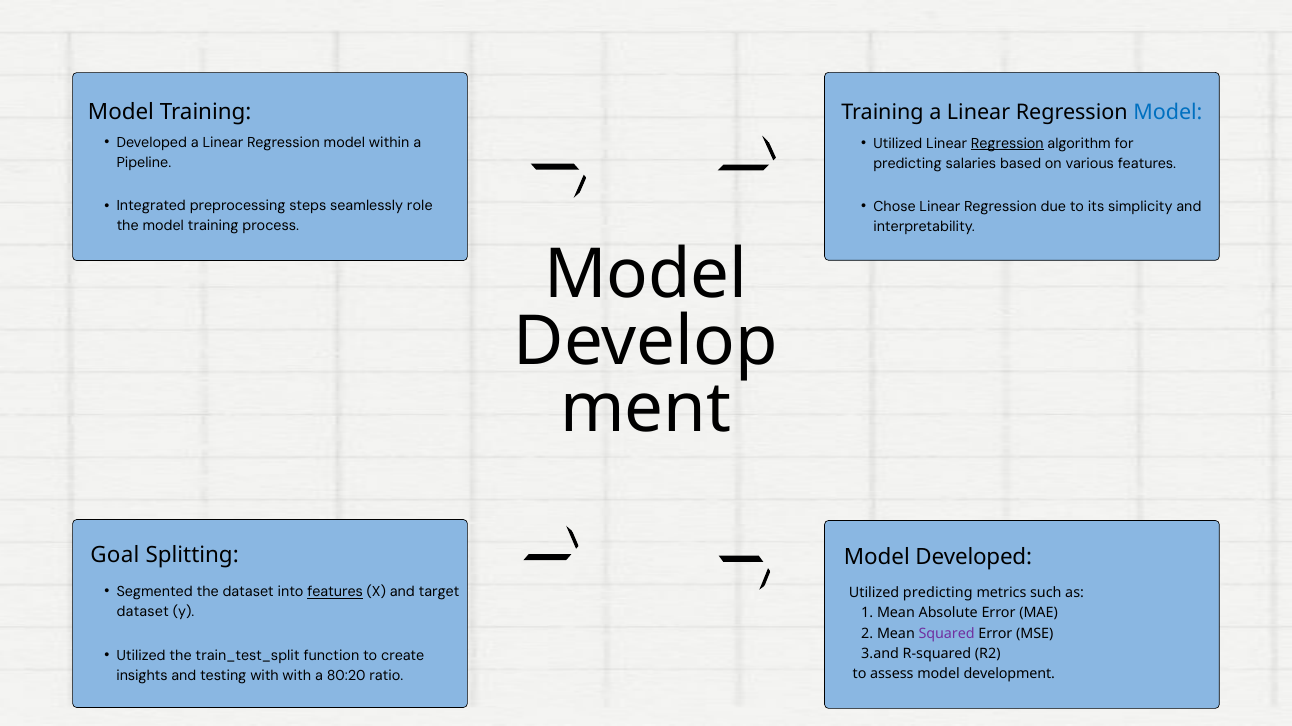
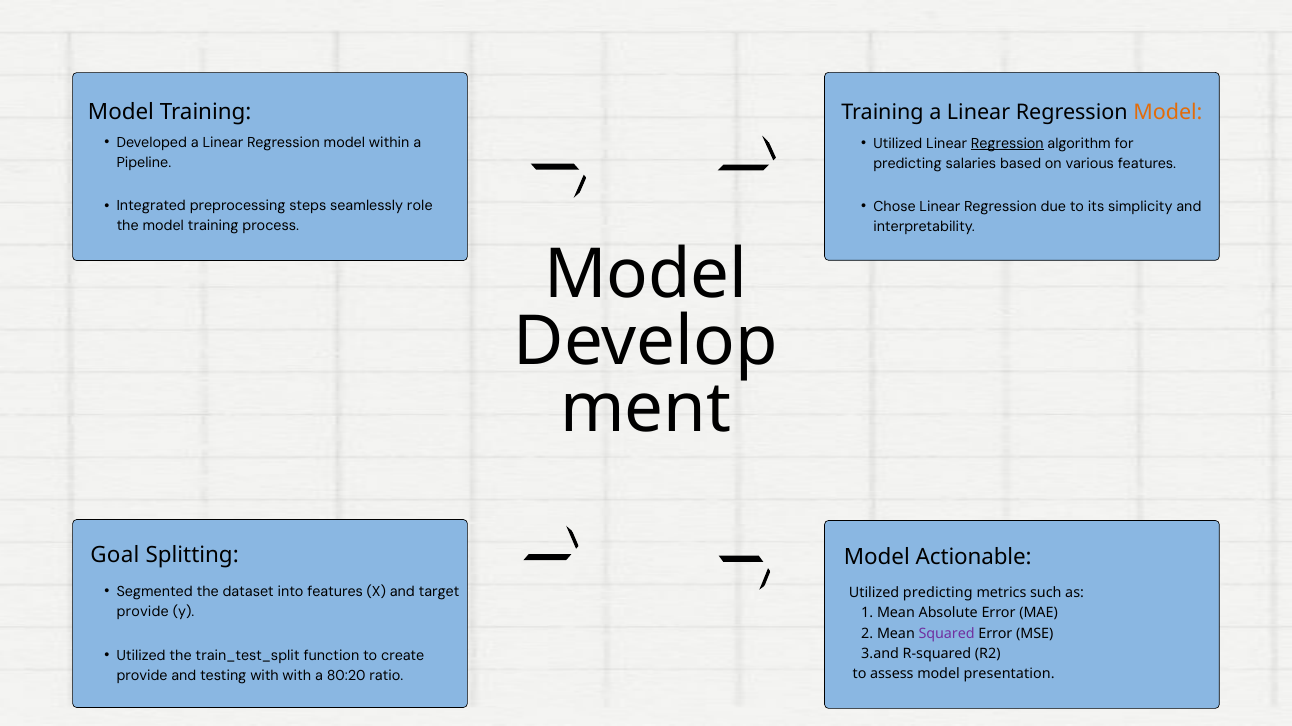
Model at (1168, 112) colour: blue -> orange
Model Developed: Developed -> Actionable
features at (335, 593) underline: present -> none
dataset at (143, 613): dataset -> provide
development: development -> presentation
insights at (142, 676): insights -> provide
